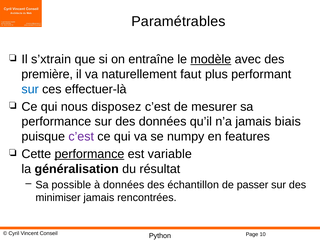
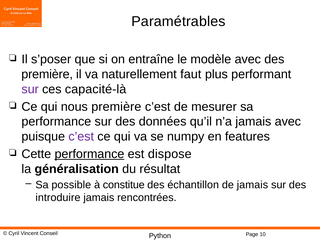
s’xtrain: s’xtrain -> s’poser
modèle underline: present -> none
sur at (30, 89) colour: blue -> purple
effectuer-là: effectuer-là -> capacité-là
nous disposez: disposez -> première
jamais biais: biais -> avec
variable: variable -> dispose
à données: données -> constitue
de passer: passer -> jamais
minimiser: minimiser -> introduire
